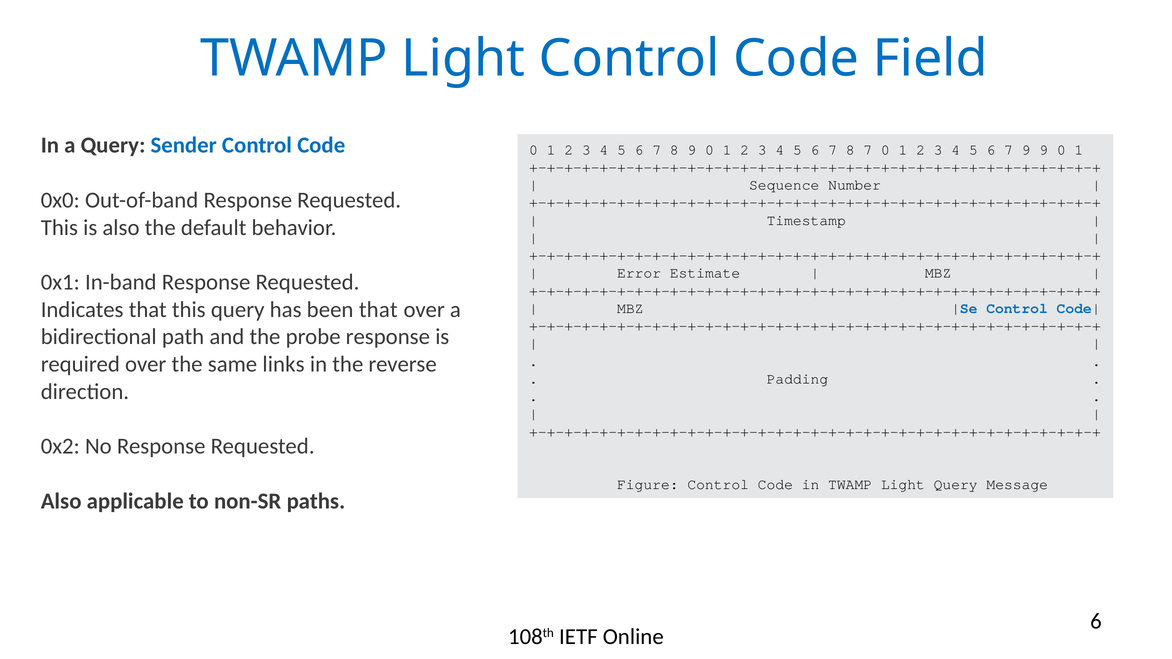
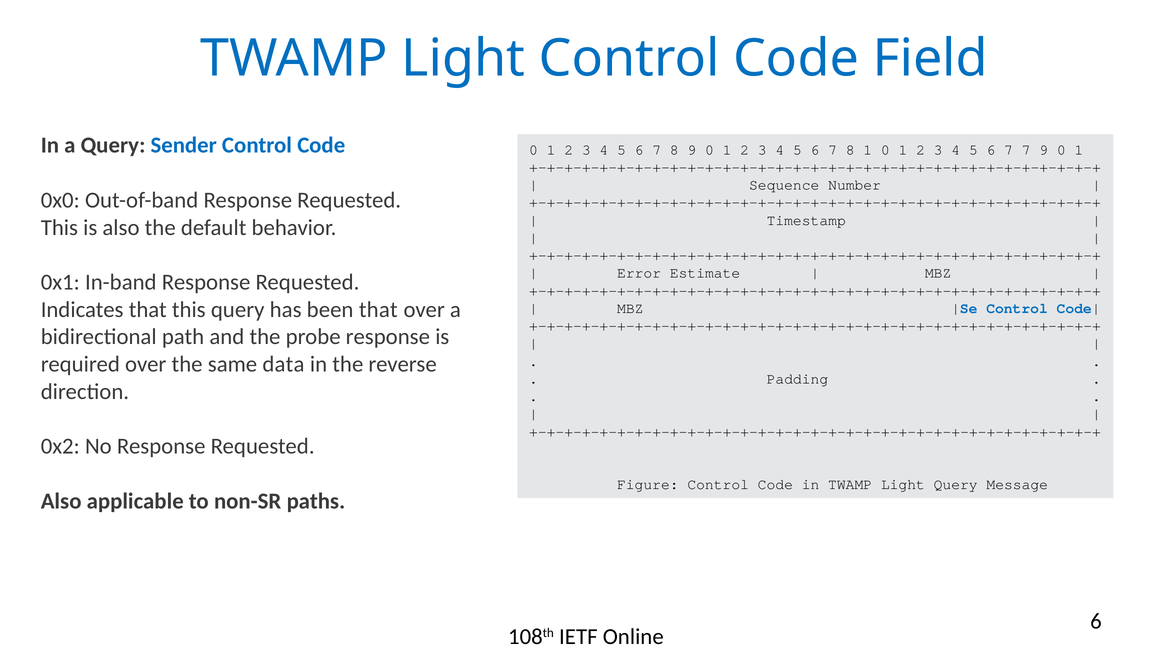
8 7: 7 -> 1
7 9: 9 -> 7
links: links -> data
